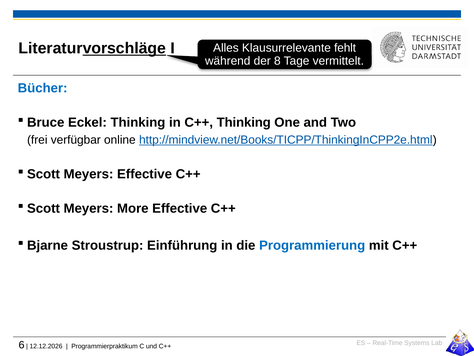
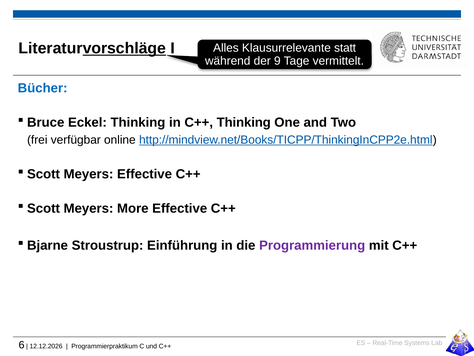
fehlt: fehlt -> statt
8: 8 -> 9
Programmierung colour: blue -> purple
